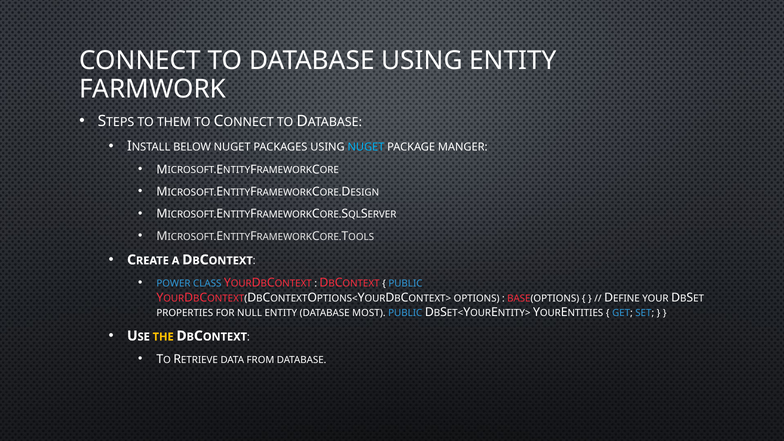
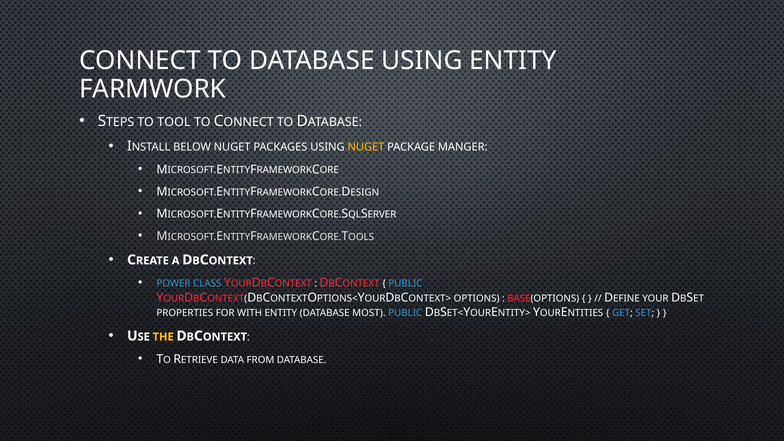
THEM: THEM -> TOOL
NUGET at (366, 147) colour: light blue -> yellow
NULL: NULL -> WITH
